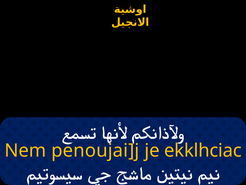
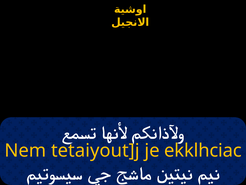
penoujai]j: penoujai]j -> tetaiyout]j
